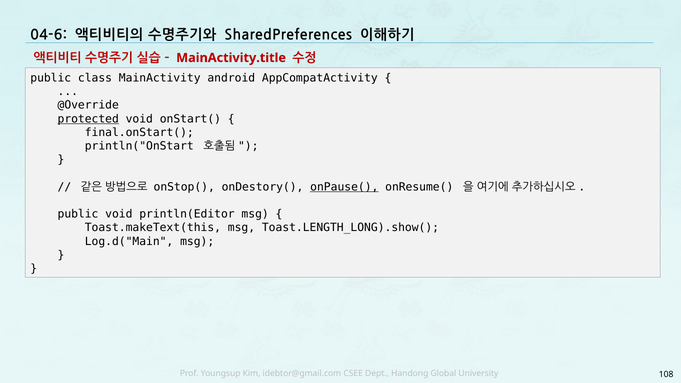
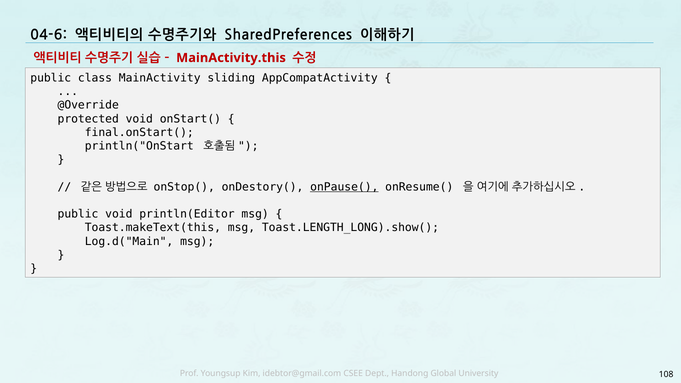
MainActivity.title: MainActivity.title -> MainActivity.this
android: android -> sliding
protected underline: present -> none
